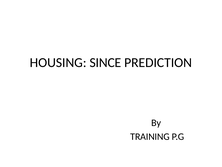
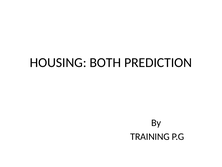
SINCE: SINCE -> BOTH
